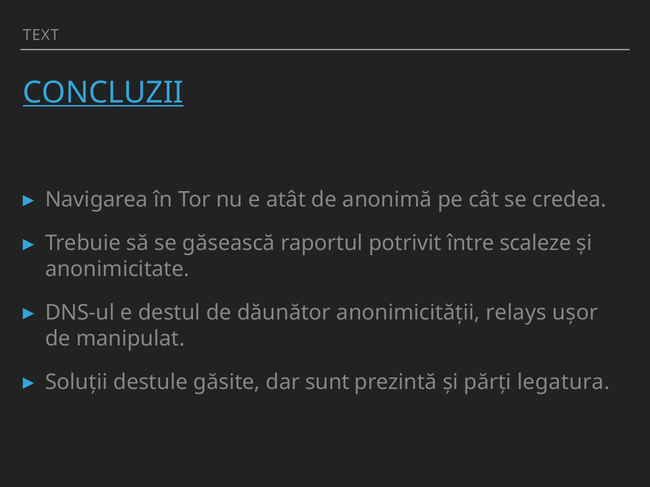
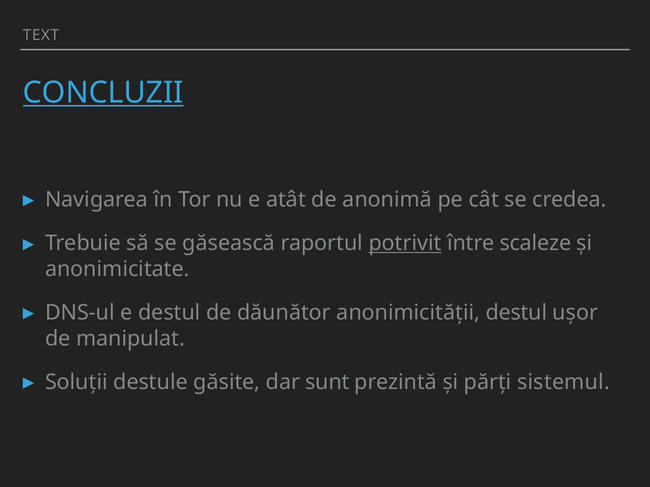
potrivit underline: none -> present
anonimicității relays: relays -> destul
legatura: legatura -> sistemul
